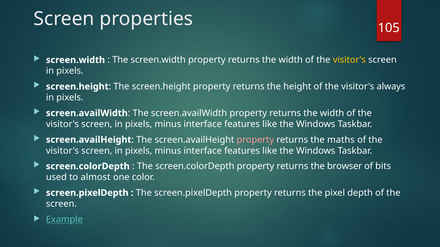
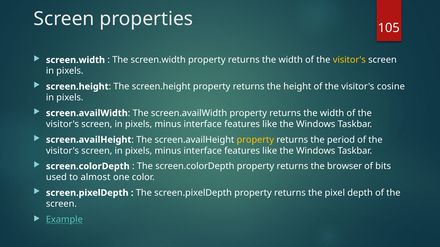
always: always -> cosine
property at (255, 140) colour: pink -> yellow
maths: maths -> period
